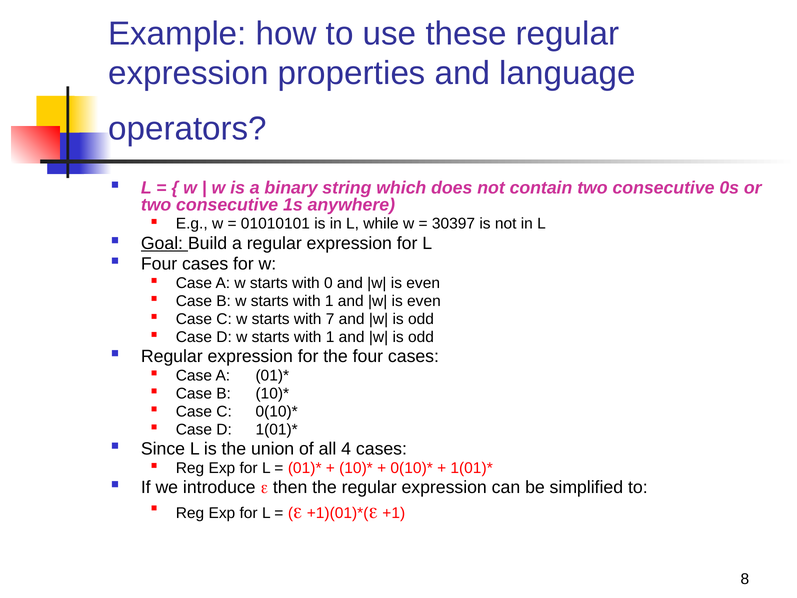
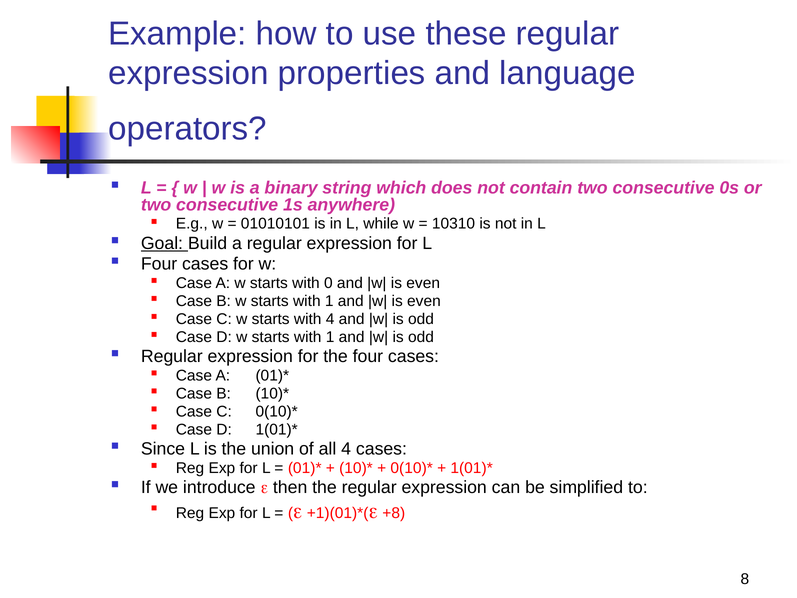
30397: 30397 -> 10310
with 7: 7 -> 4
+1: +1 -> +8
